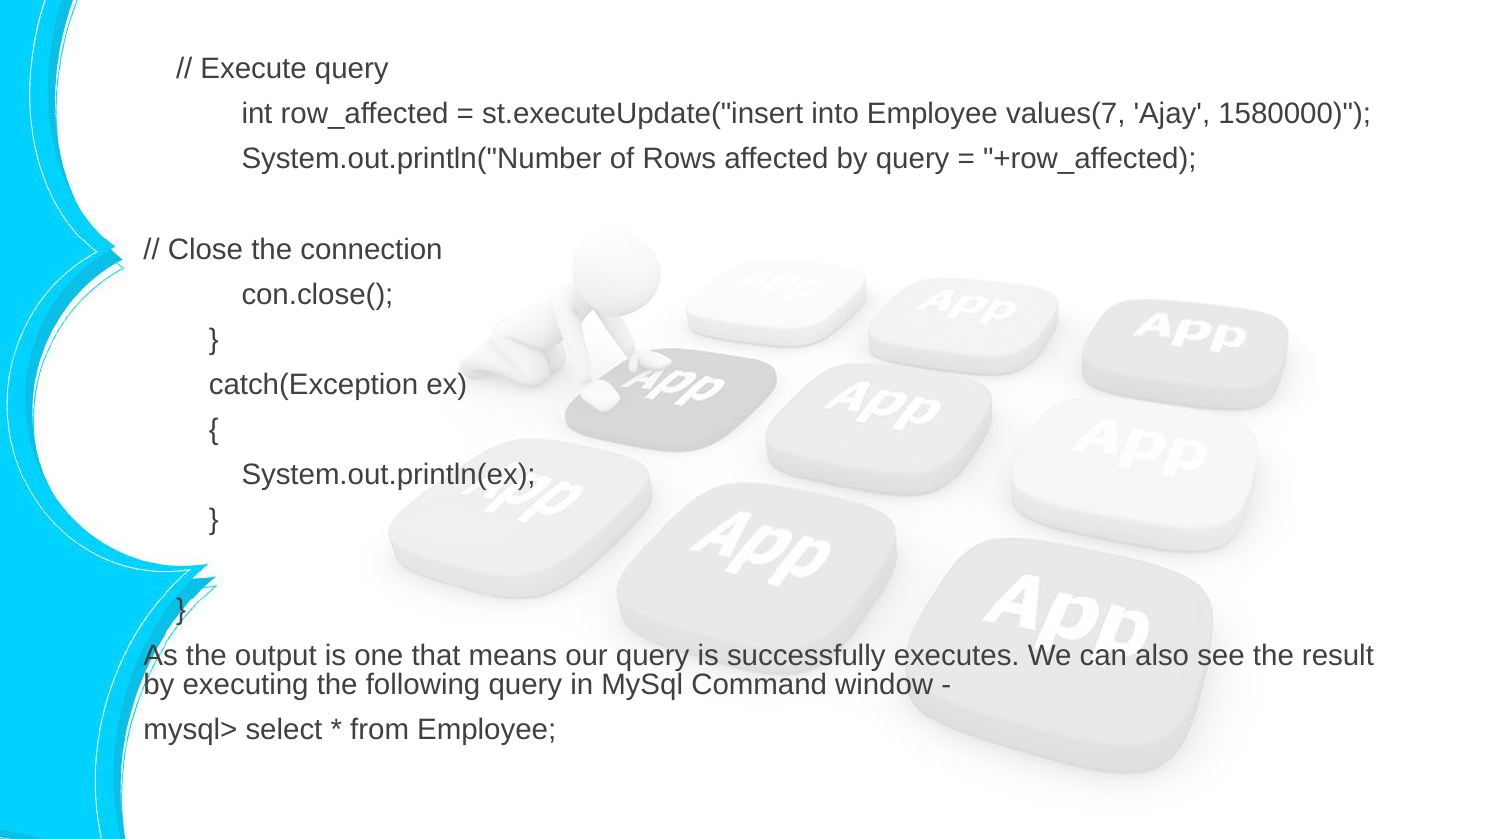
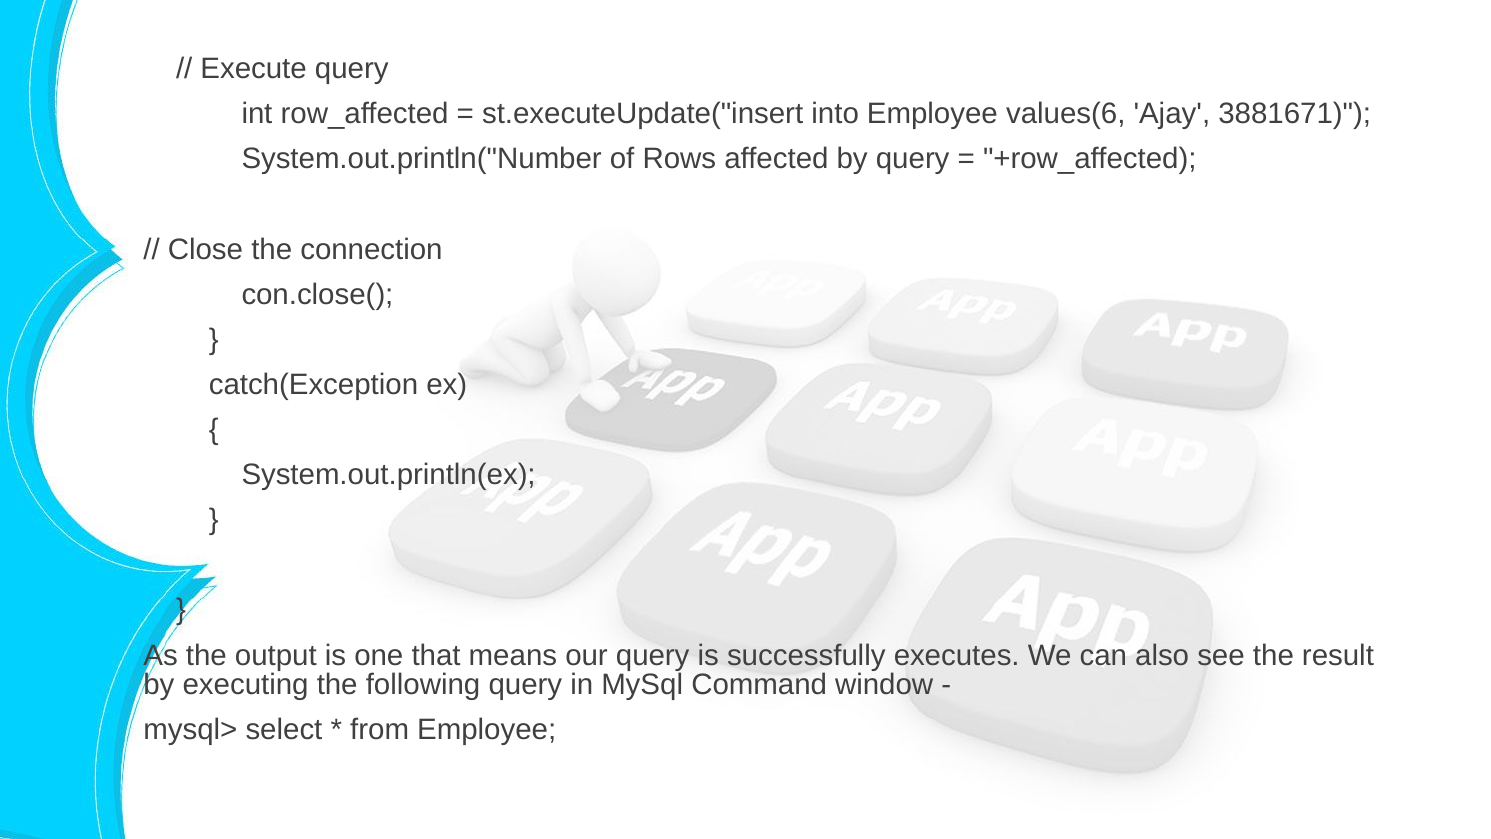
values(7: values(7 -> values(6
1580000: 1580000 -> 3881671
